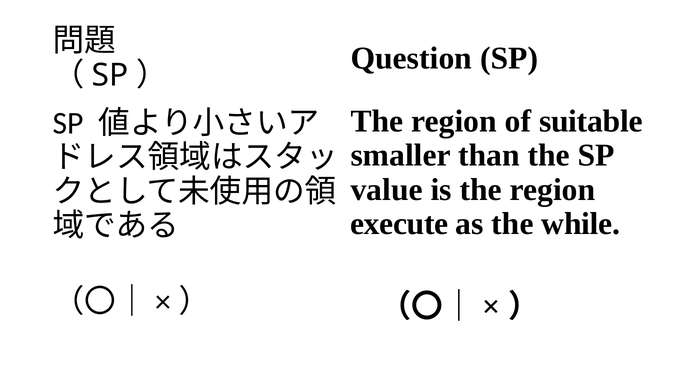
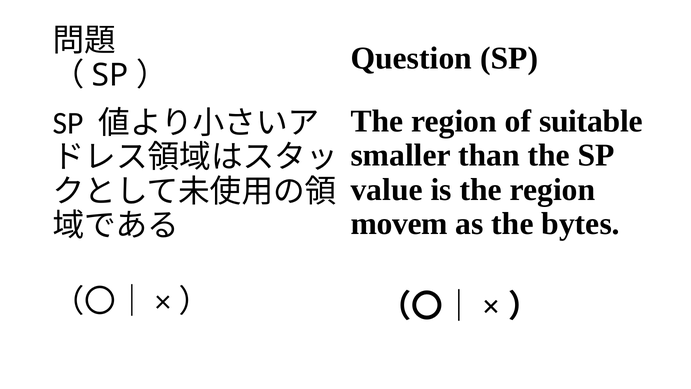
execute: execute -> movem
while: while -> bytes
